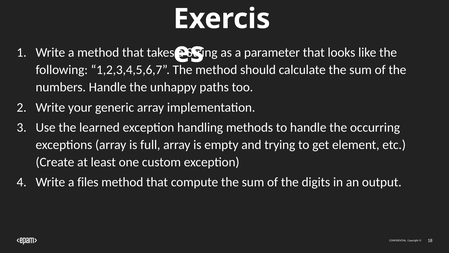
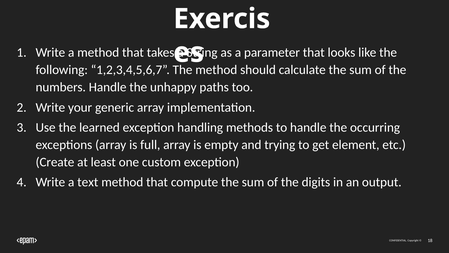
files: files -> text
